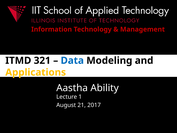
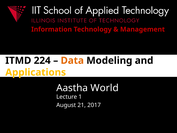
321: 321 -> 224
Data colour: blue -> orange
Ability: Ability -> World
